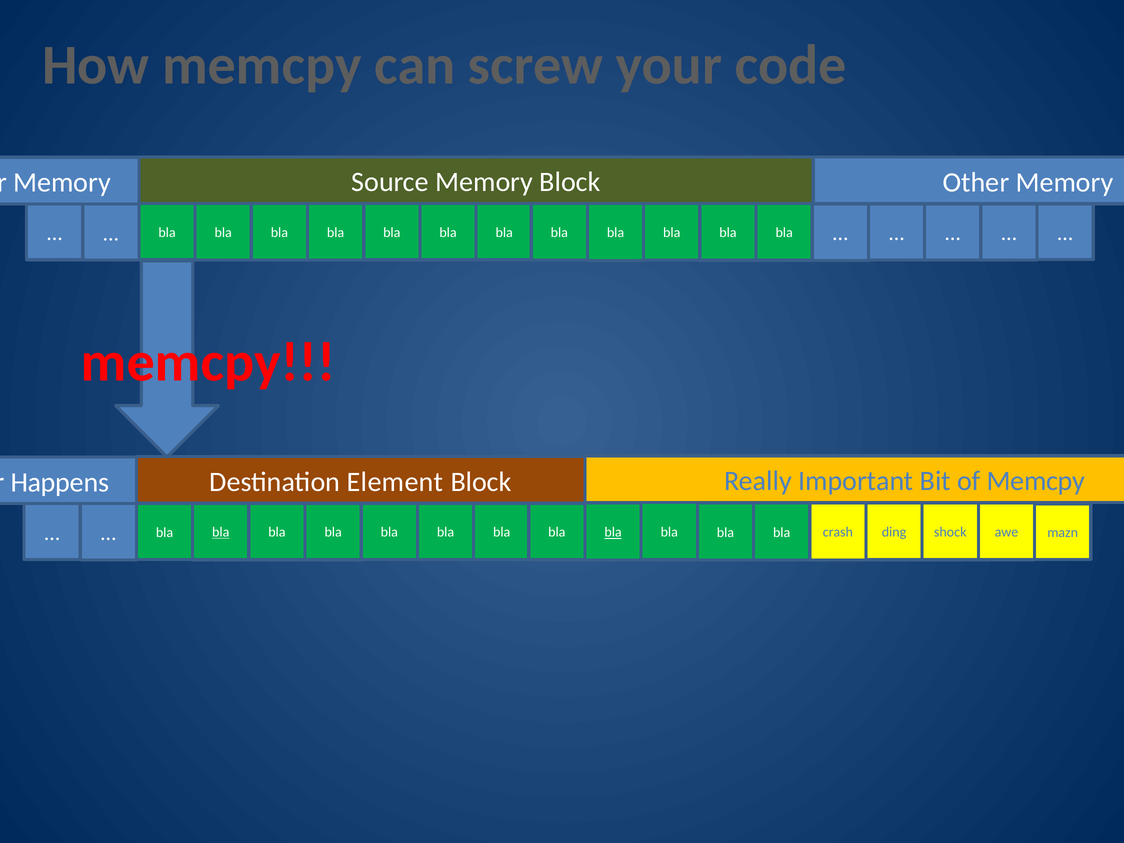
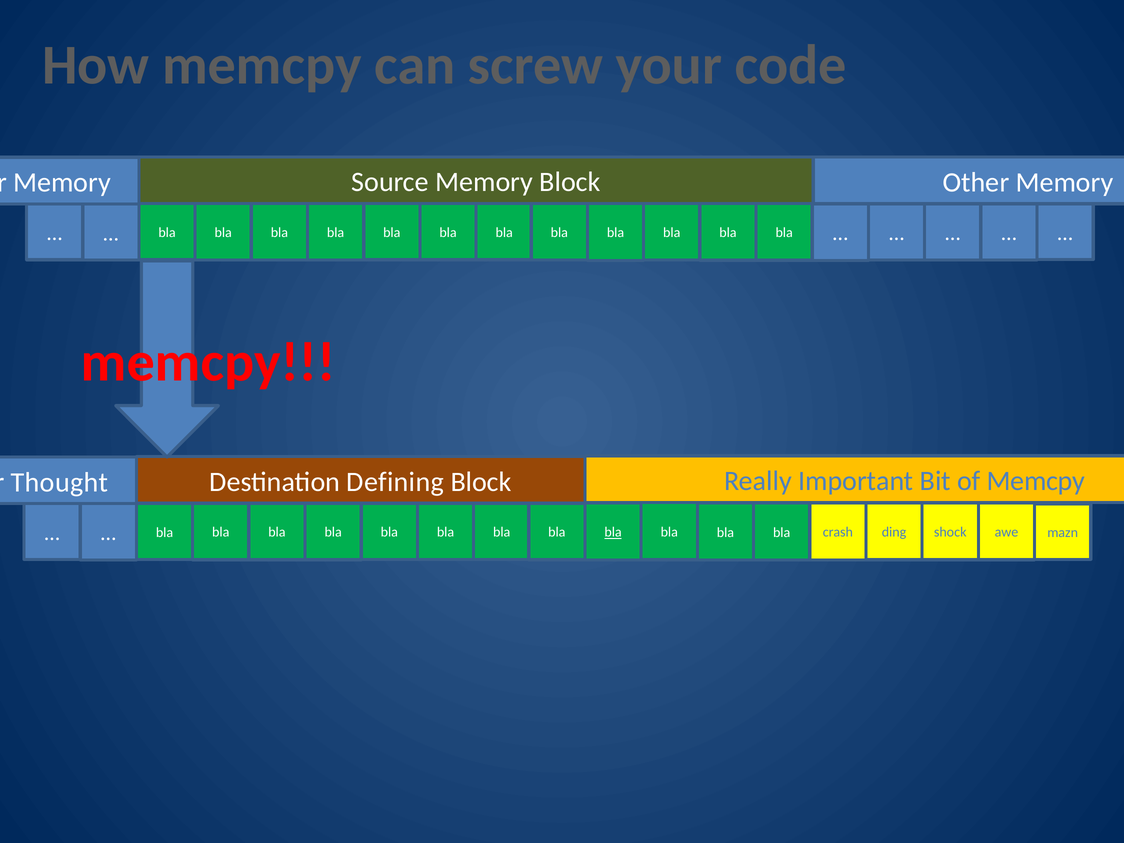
Happens: Happens -> Thought
Element: Element -> Defining
bla at (221, 532) underline: present -> none
